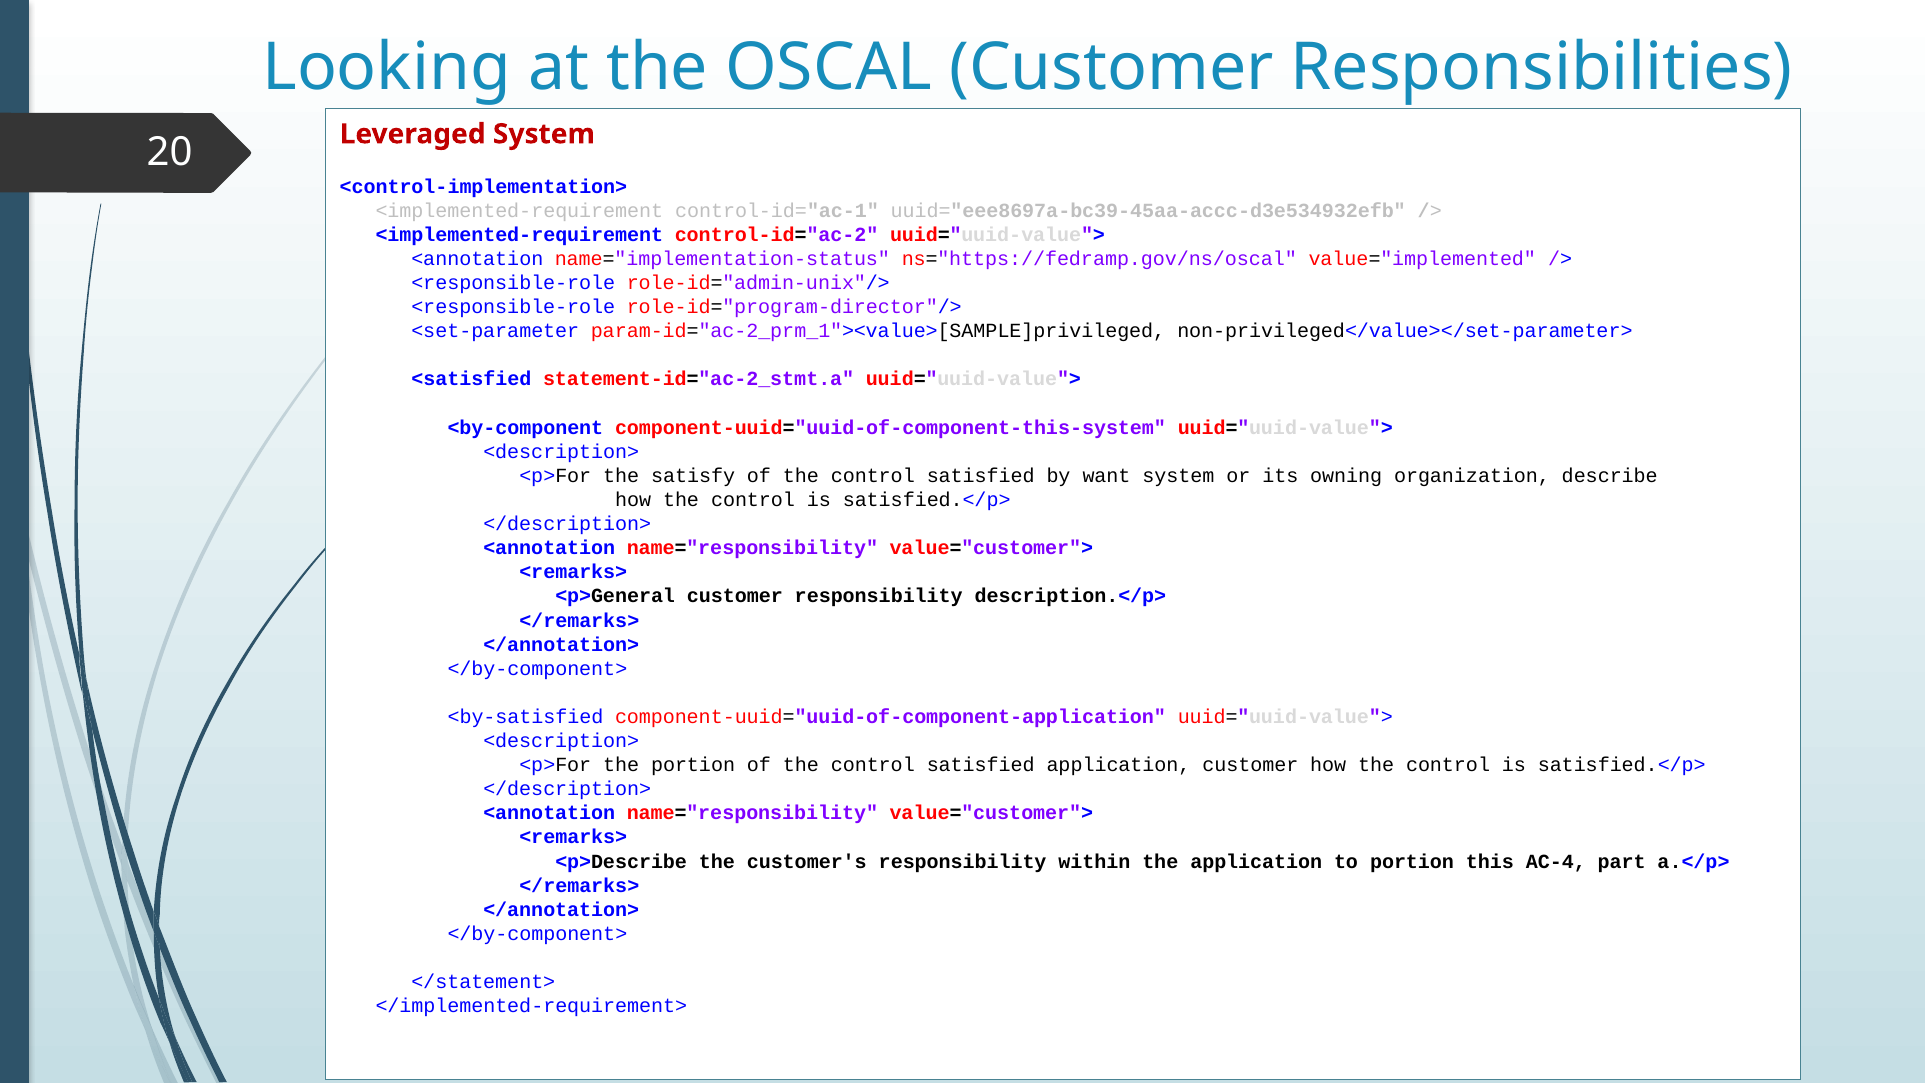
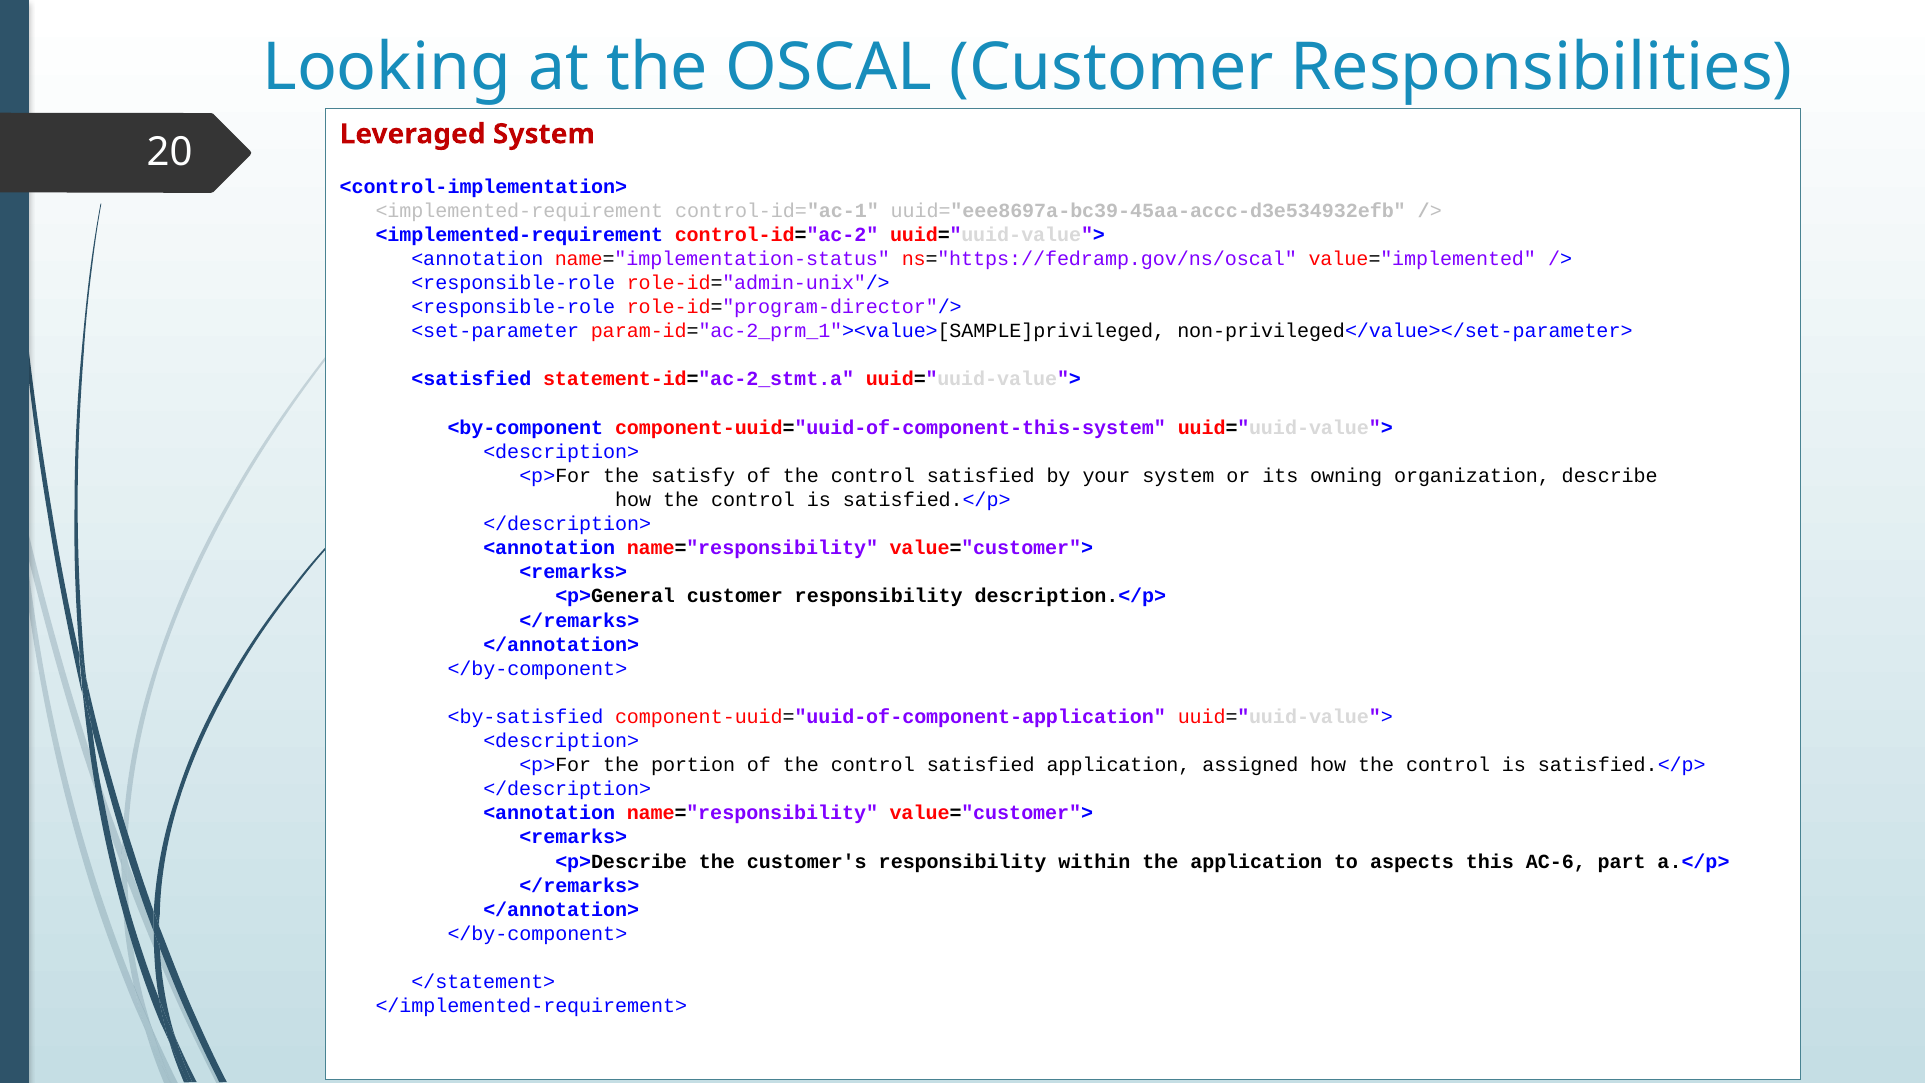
want: want -> your
application customer: customer -> assigned
to portion: portion -> aspects
AC-4: AC-4 -> AC-6
